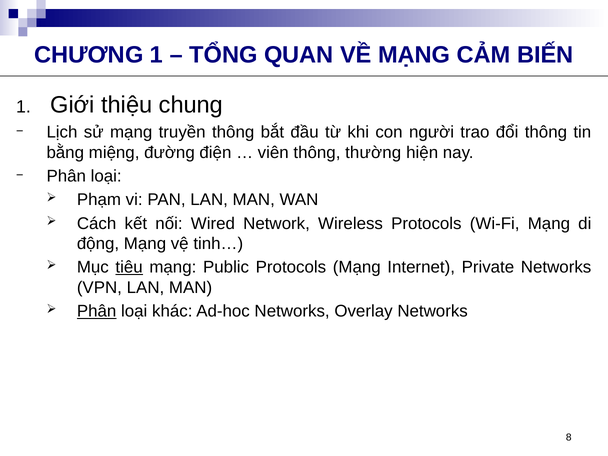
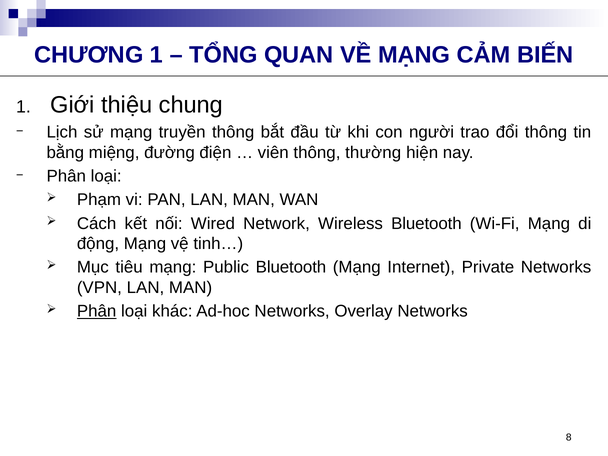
Wireless Protocols: Protocols -> Bluetooth
tiêu underline: present -> none
Public Protocols: Protocols -> Bluetooth
